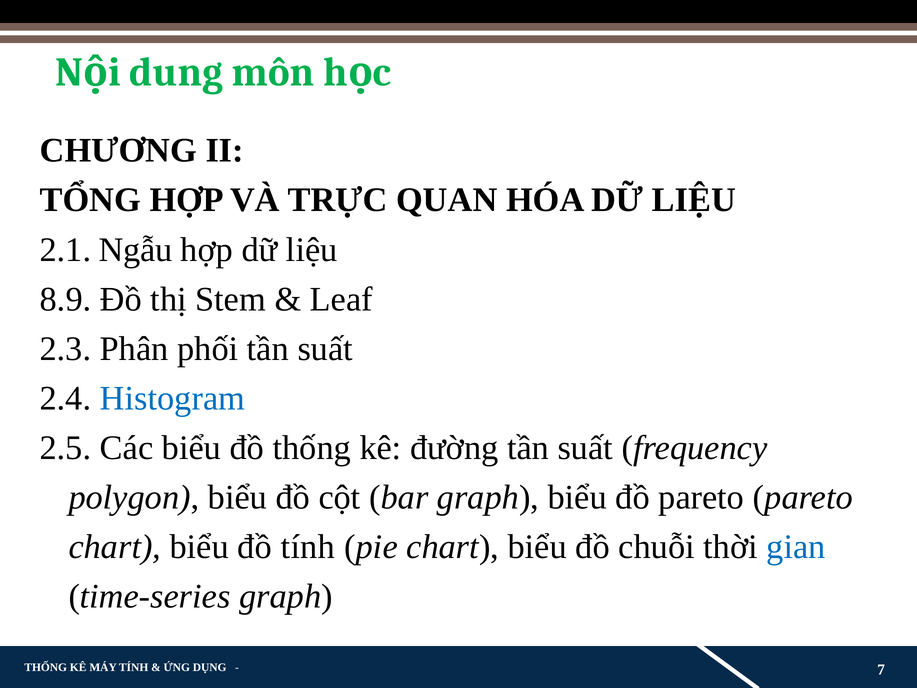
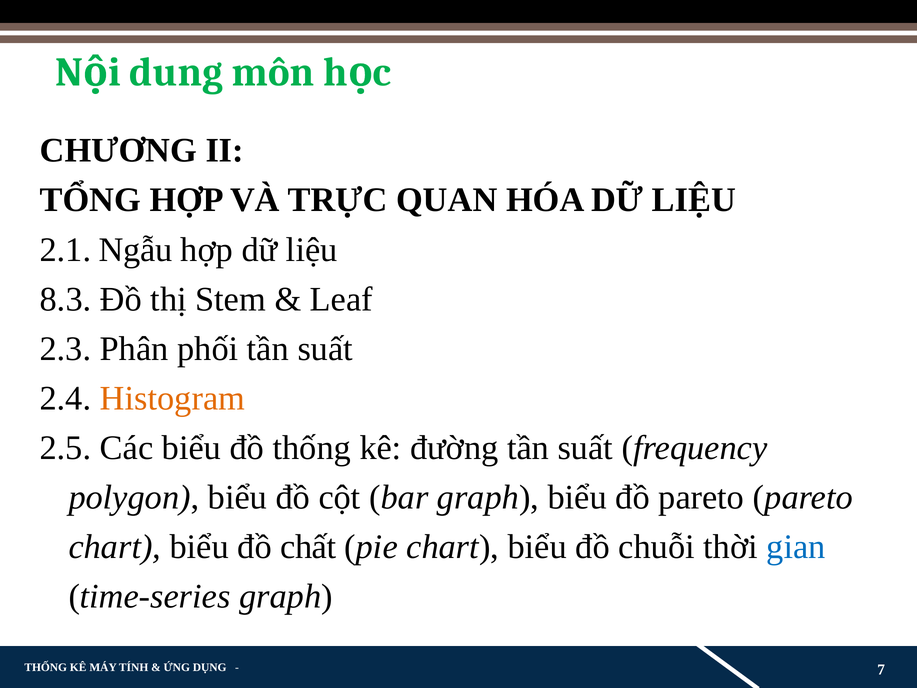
8.9: 8.9 -> 8.3
Histogram colour: blue -> orange
đồ tính: tính -> chất
